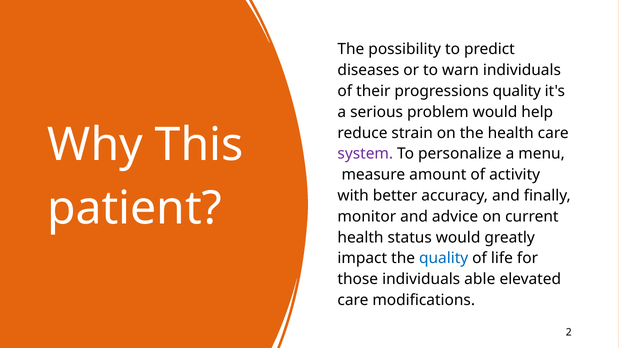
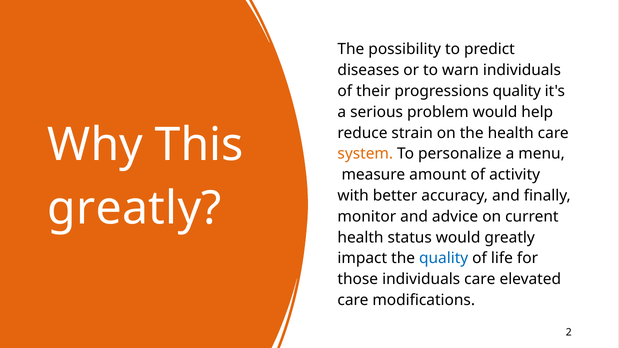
system colour: purple -> orange
patient at (135, 208): patient -> greatly
individuals able: able -> care
